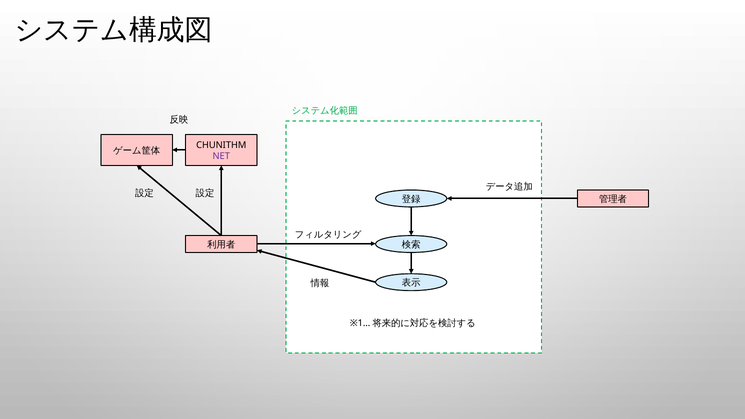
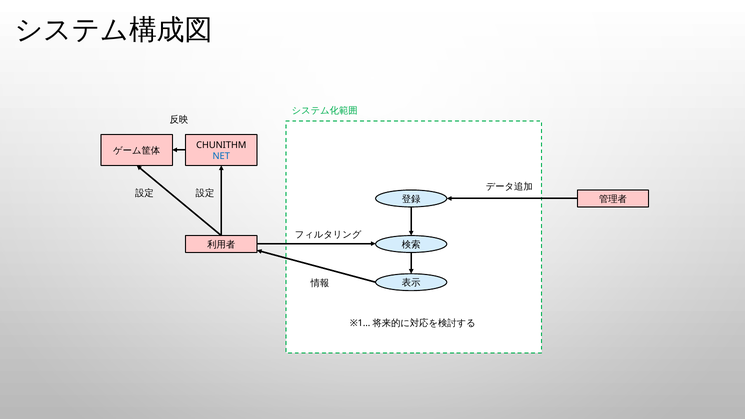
NET colour: purple -> blue
